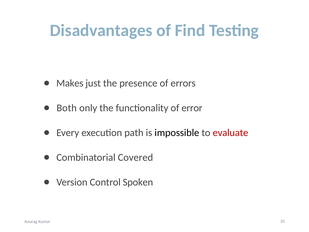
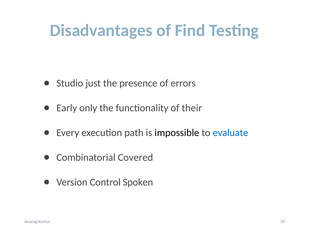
Makes: Makes -> Studio
Both: Both -> Early
error: error -> their
evaluate colour: red -> blue
